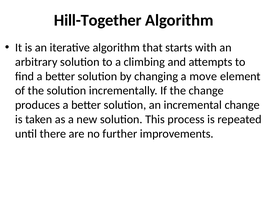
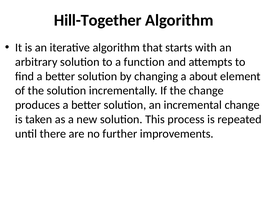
climbing: climbing -> function
move: move -> about
